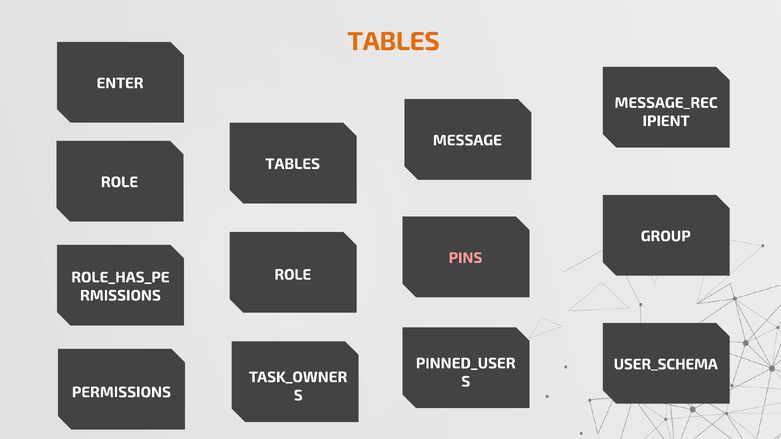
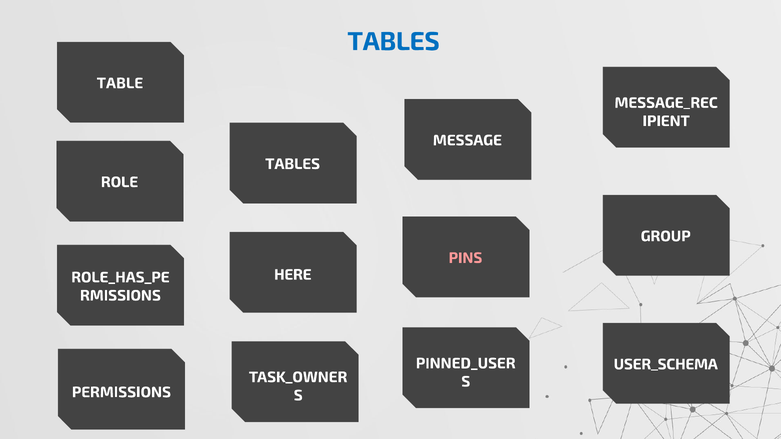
TABLES at (394, 42) colour: orange -> blue
ENTER: ENTER -> TABLE
ROLE at (293, 275): ROLE -> HERE
